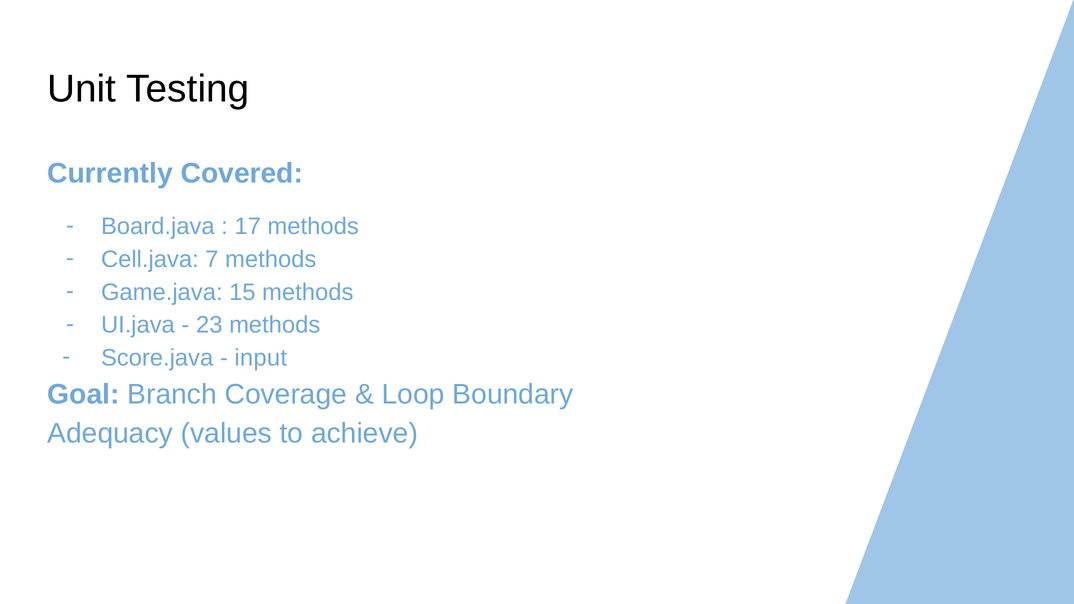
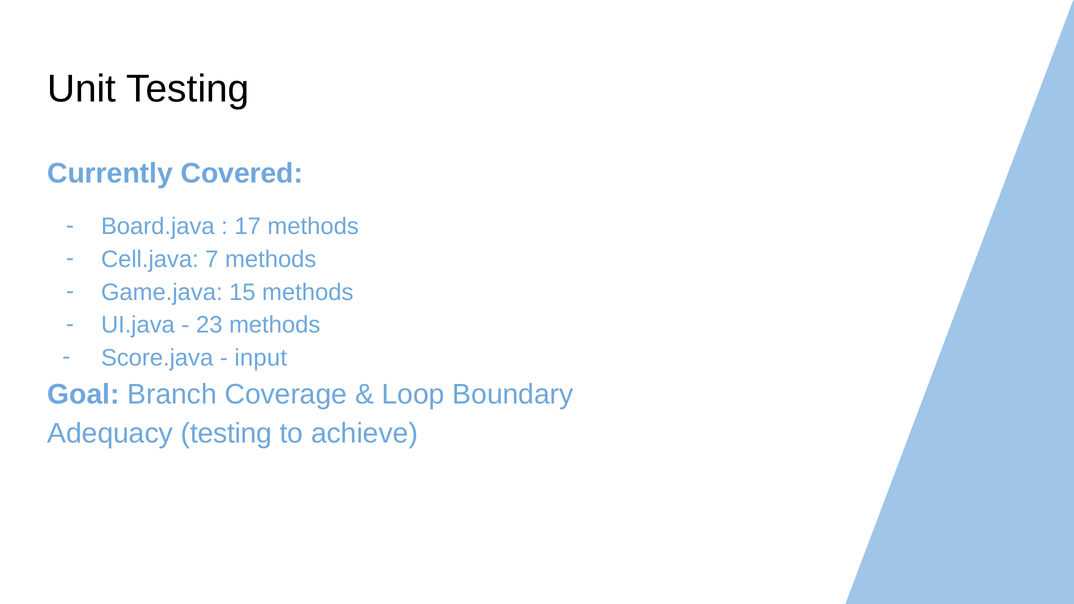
Adequacy values: values -> testing
